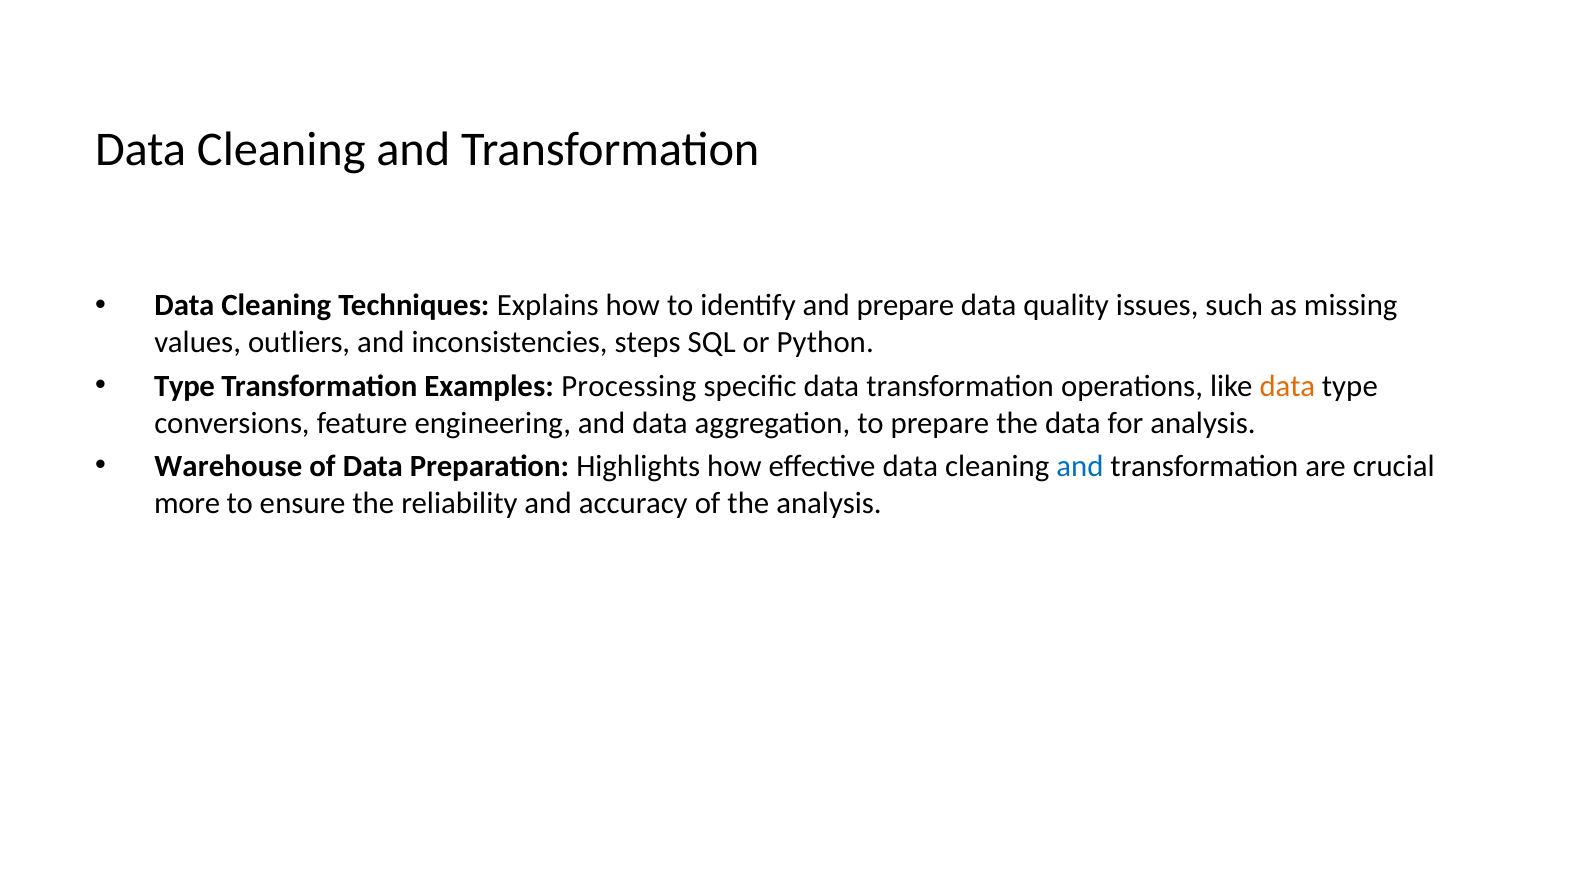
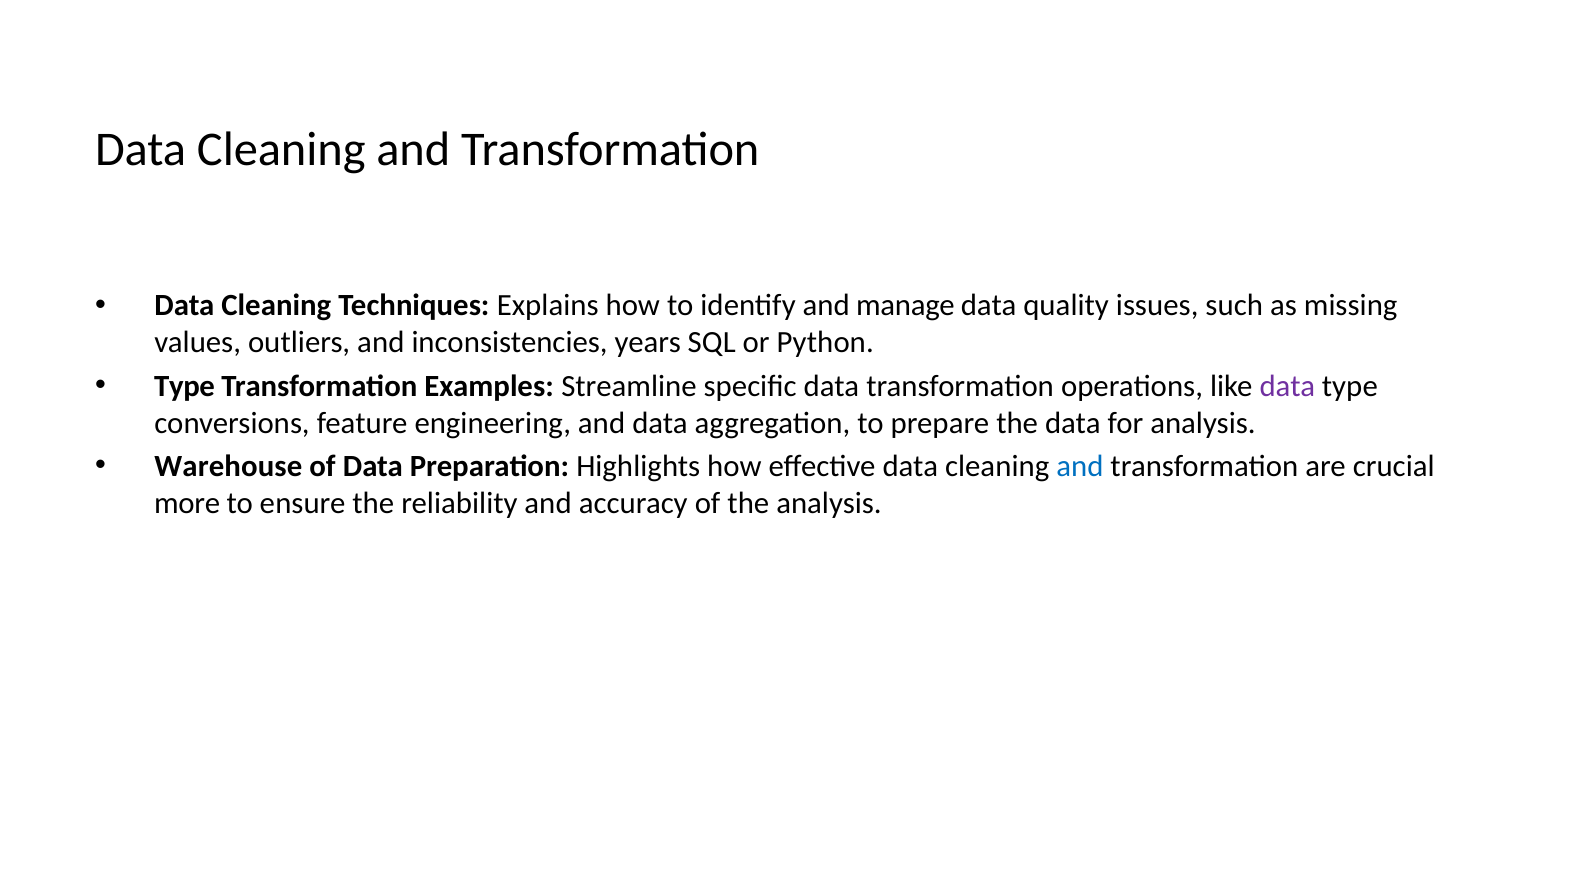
and prepare: prepare -> manage
steps: steps -> years
Processing: Processing -> Streamline
data at (1287, 386) colour: orange -> purple
